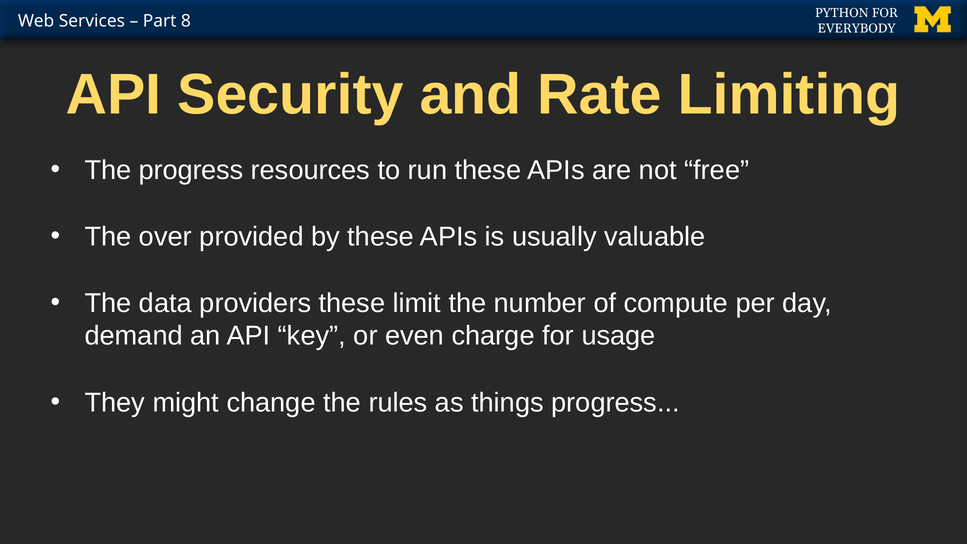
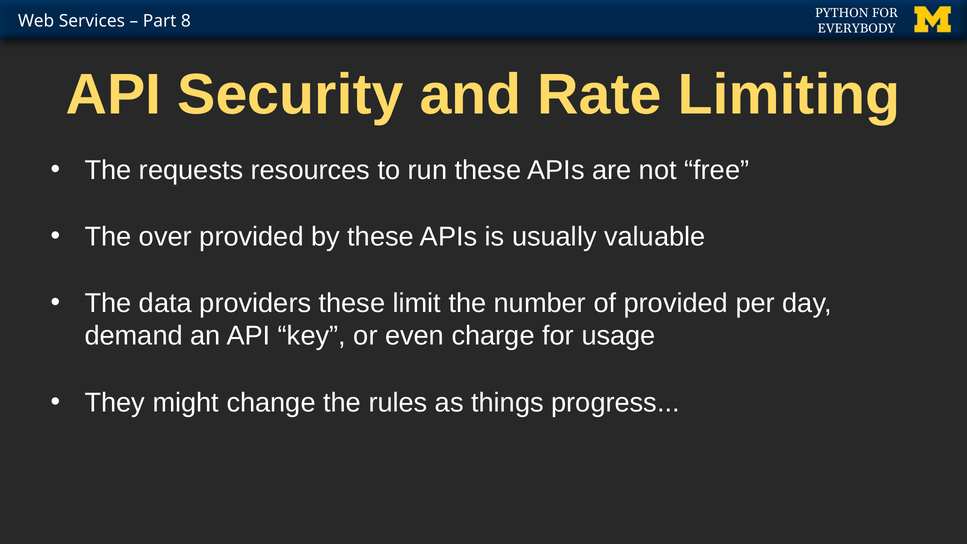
The progress: progress -> requests
of compute: compute -> provided
